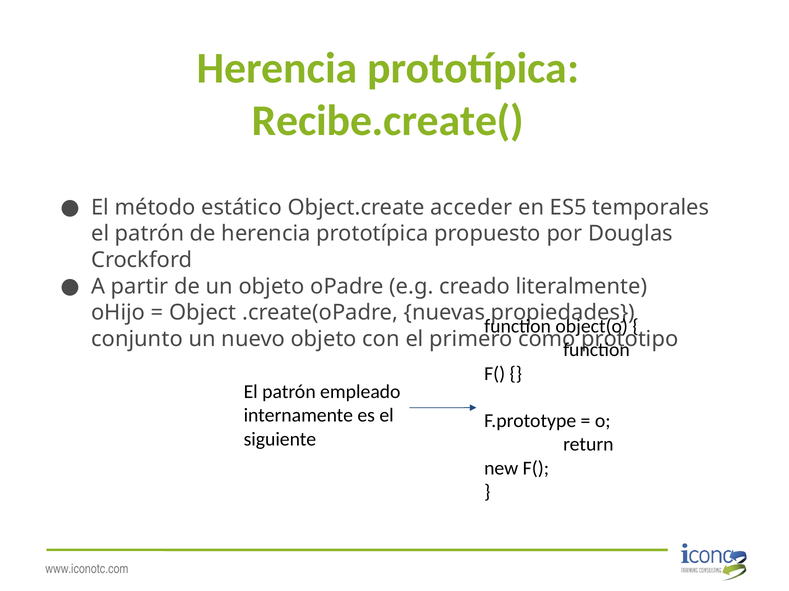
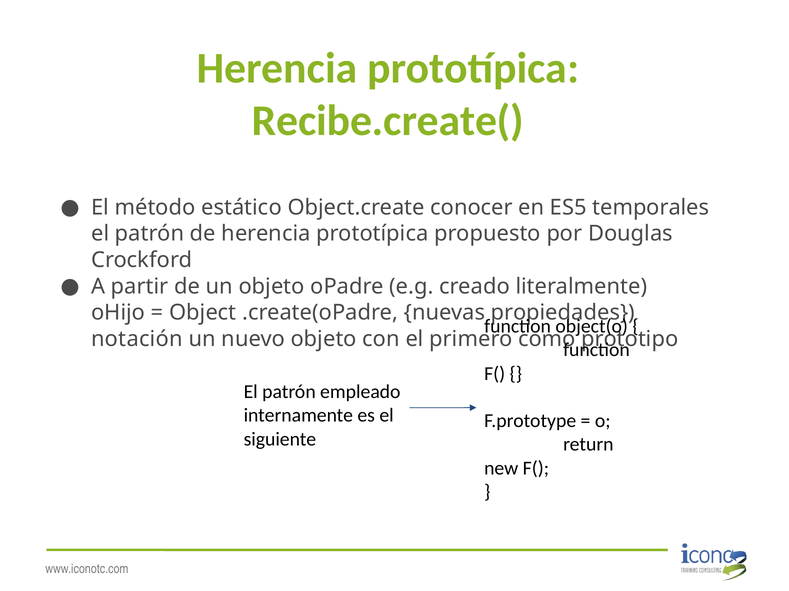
acceder: acceder -> conocer
conjunto: conjunto -> notación
